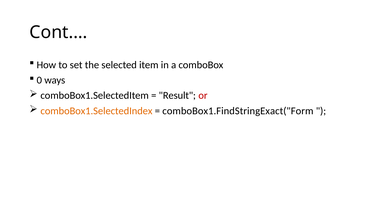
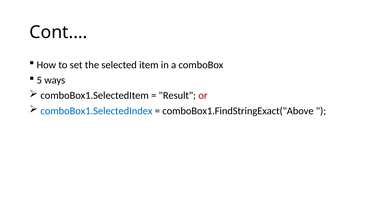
0: 0 -> 5
comboBox1.SelectedIndex colour: orange -> blue
comboBox1.FindStringExact("Form: comboBox1.FindStringExact("Form -> comboBox1.FindStringExact("Above
